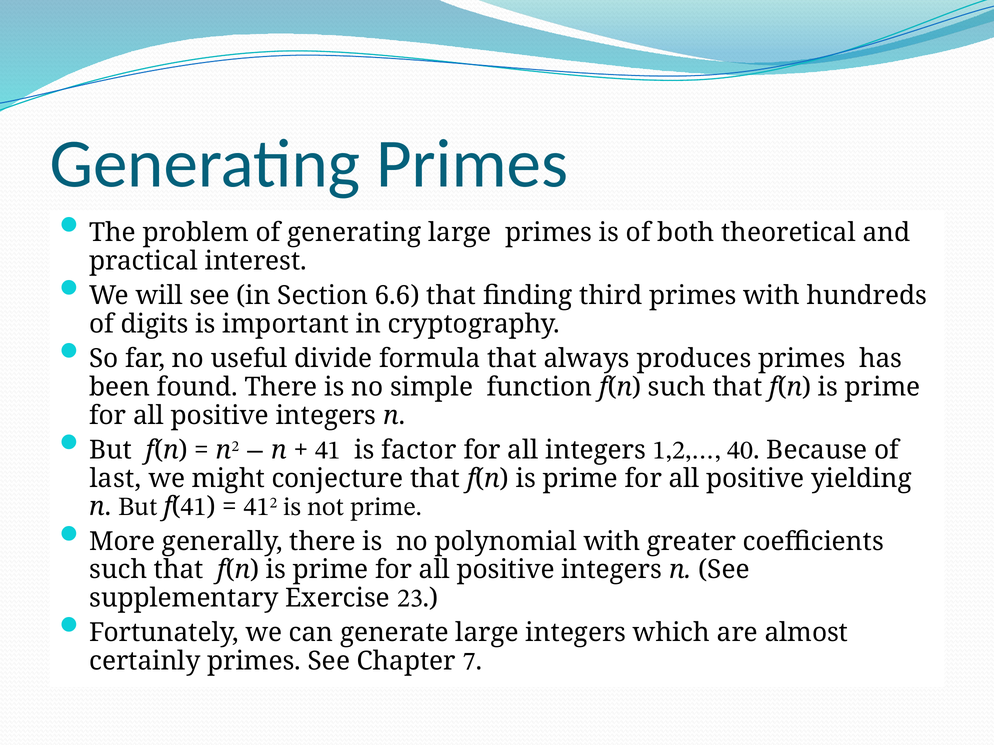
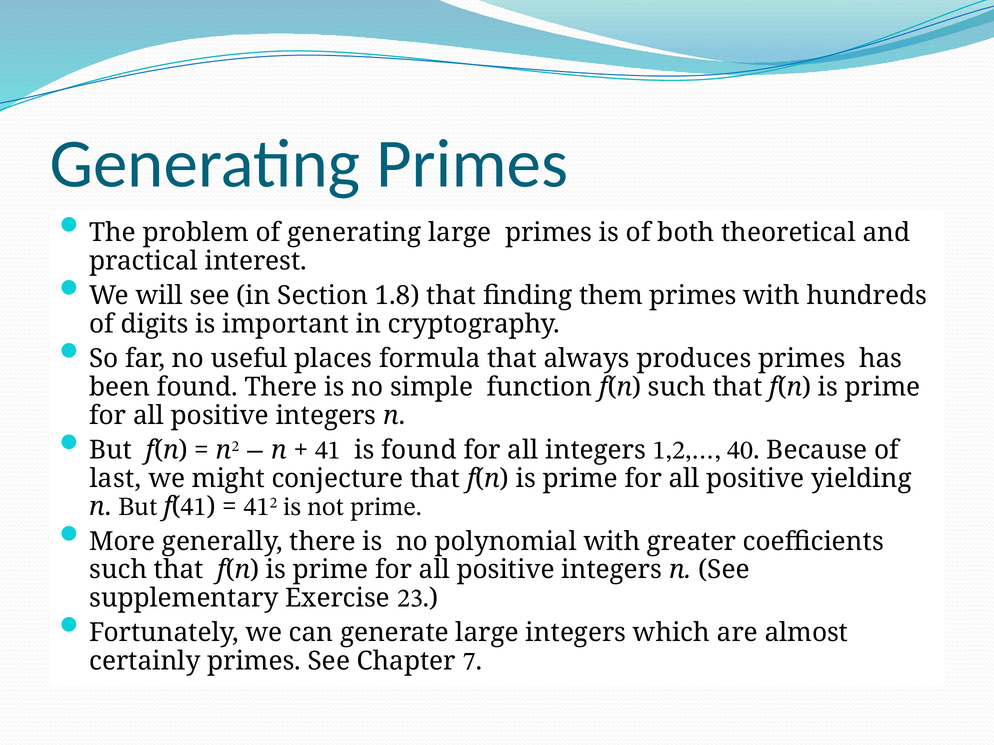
6.6: 6.6 -> 1.8
third: third -> them
divide: divide -> places
is factor: factor -> found
